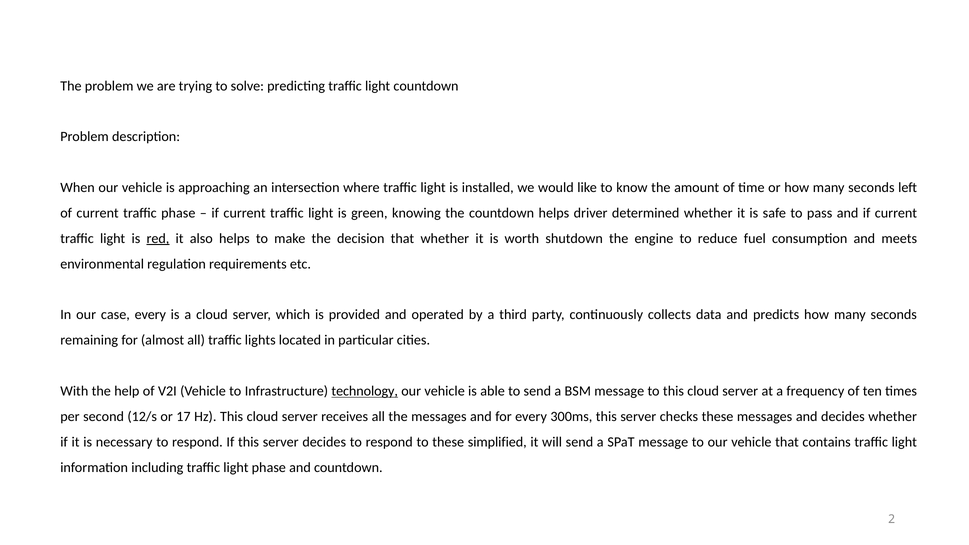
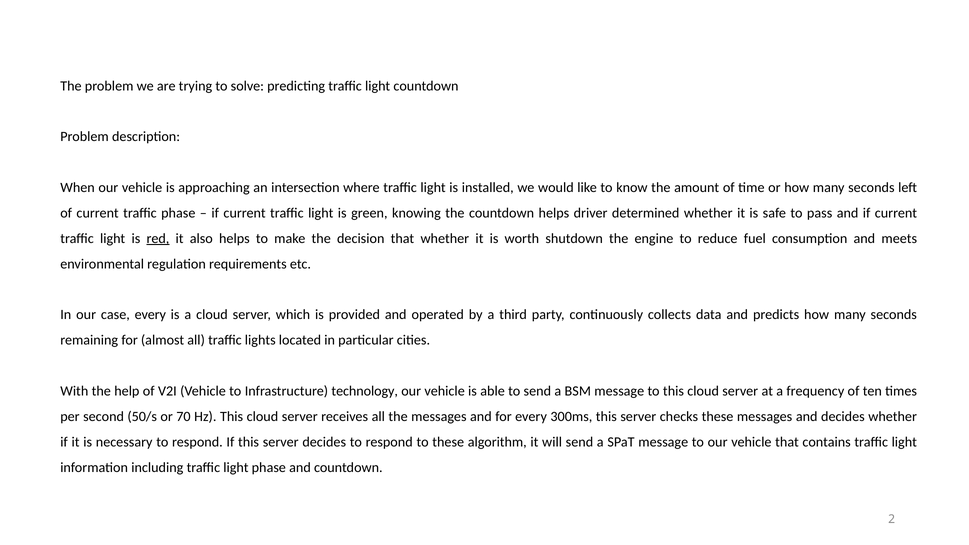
technology underline: present -> none
12/s: 12/s -> 50/s
17: 17 -> 70
simplified: simplified -> algorithm
